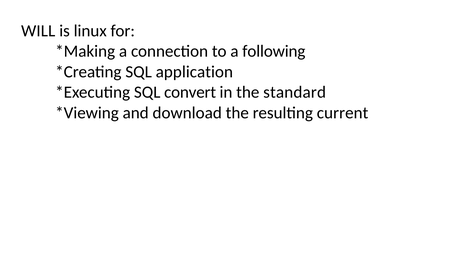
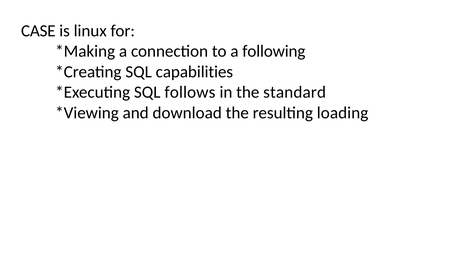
WILL: WILL -> CASE
application: application -> capabilities
convert: convert -> follows
current: current -> loading
